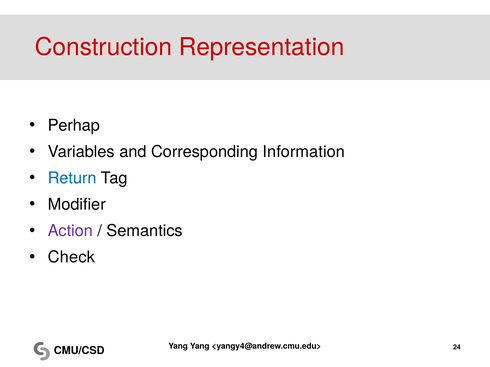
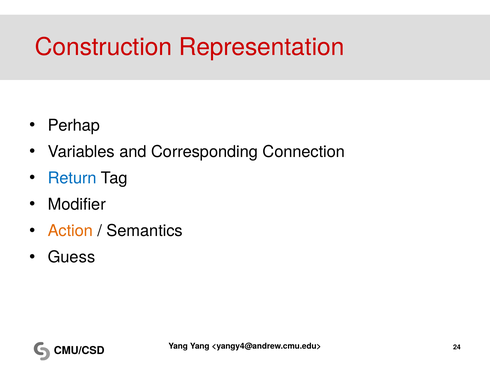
Information: Information -> Connection
Action colour: purple -> orange
Check: Check -> Guess
